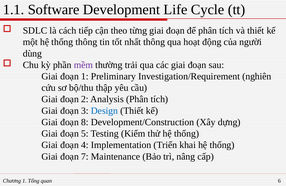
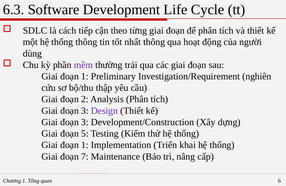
1.1: 1.1 -> 6.3
Design colour: blue -> purple
8 at (85, 122): 8 -> 3
4 at (85, 145): 4 -> 1
